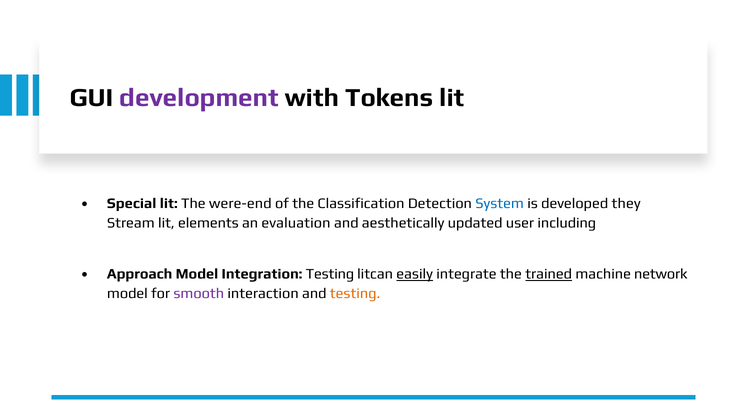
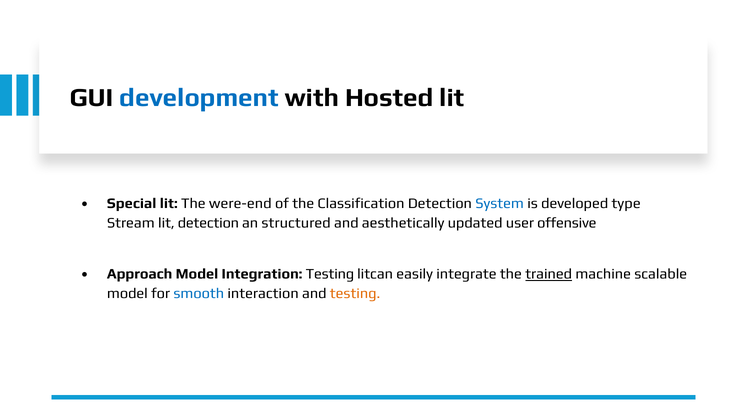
development colour: purple -> blue
Tokens: Tokens -> Hosted
they: they -> type
lit elements: elements -> detection
evaluation: evaluation -> structured
including: including -> offensive
easily underline: present -> none
network: network -> scalable
smooth colour: purple -> blue
